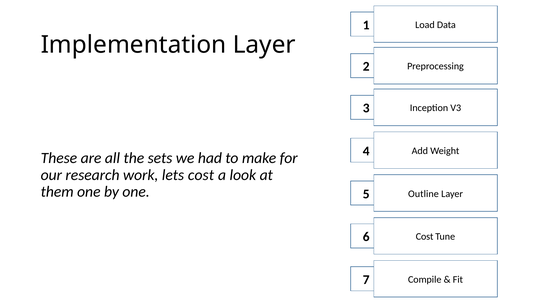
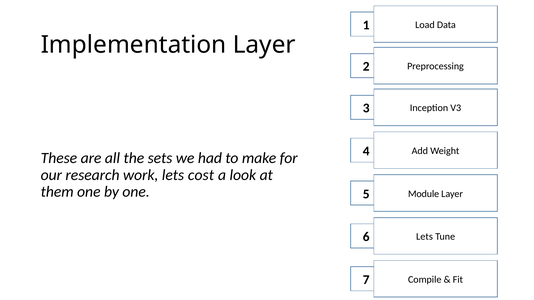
Outline: Outline -> Module
6 Cost: Cost -> Lets
